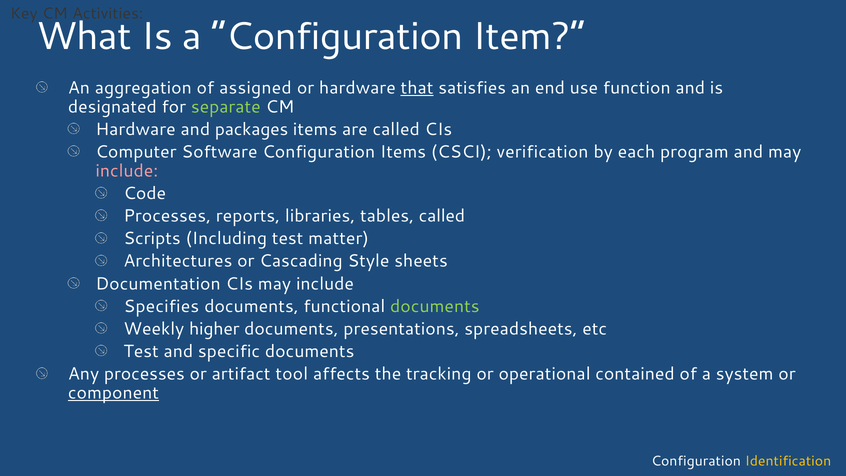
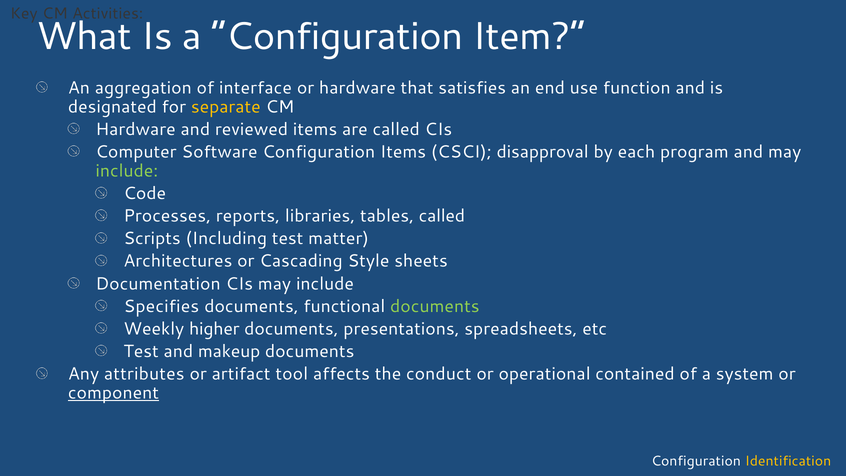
assigned: assigned -> interface
that underline: present -> none
separate colour: light green -> yellow
packages: packages -> reviewed
verification: verification -> disapproval
include at (127, 171) colour: pink -> light green
specific: specific -> makeup
Any processes: processes -> attributes
tracking: tracking -> conduct
